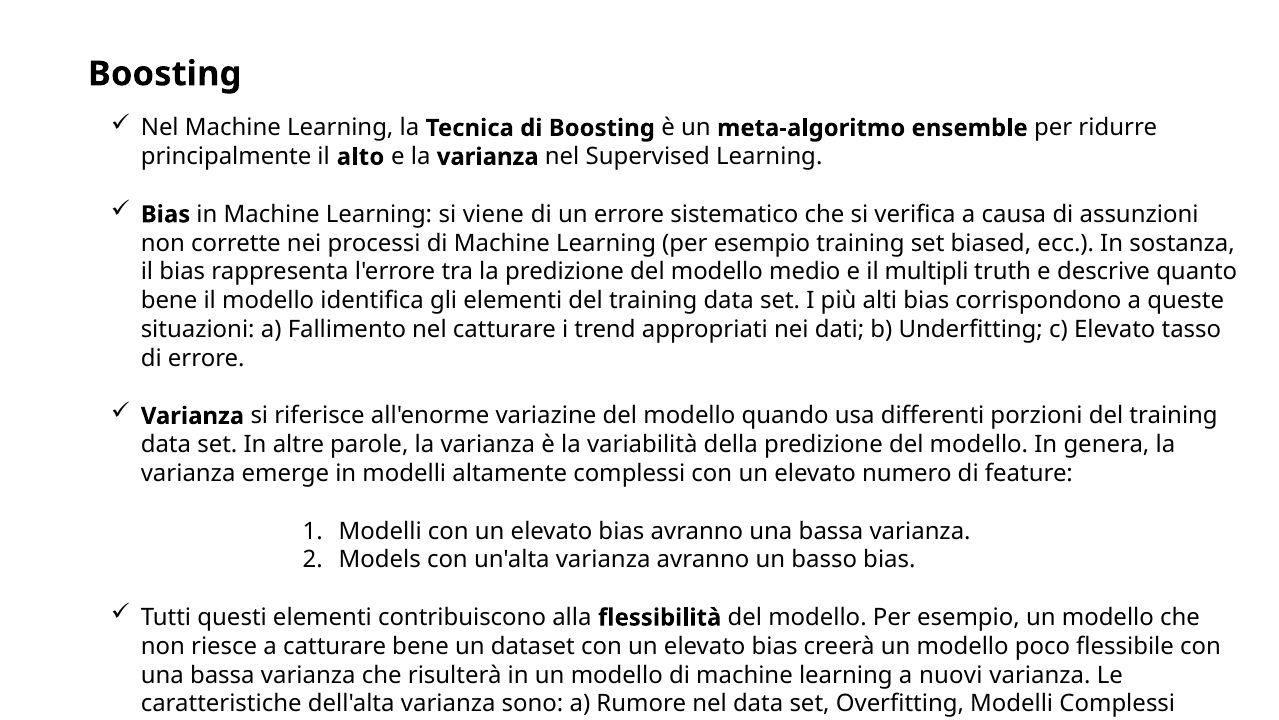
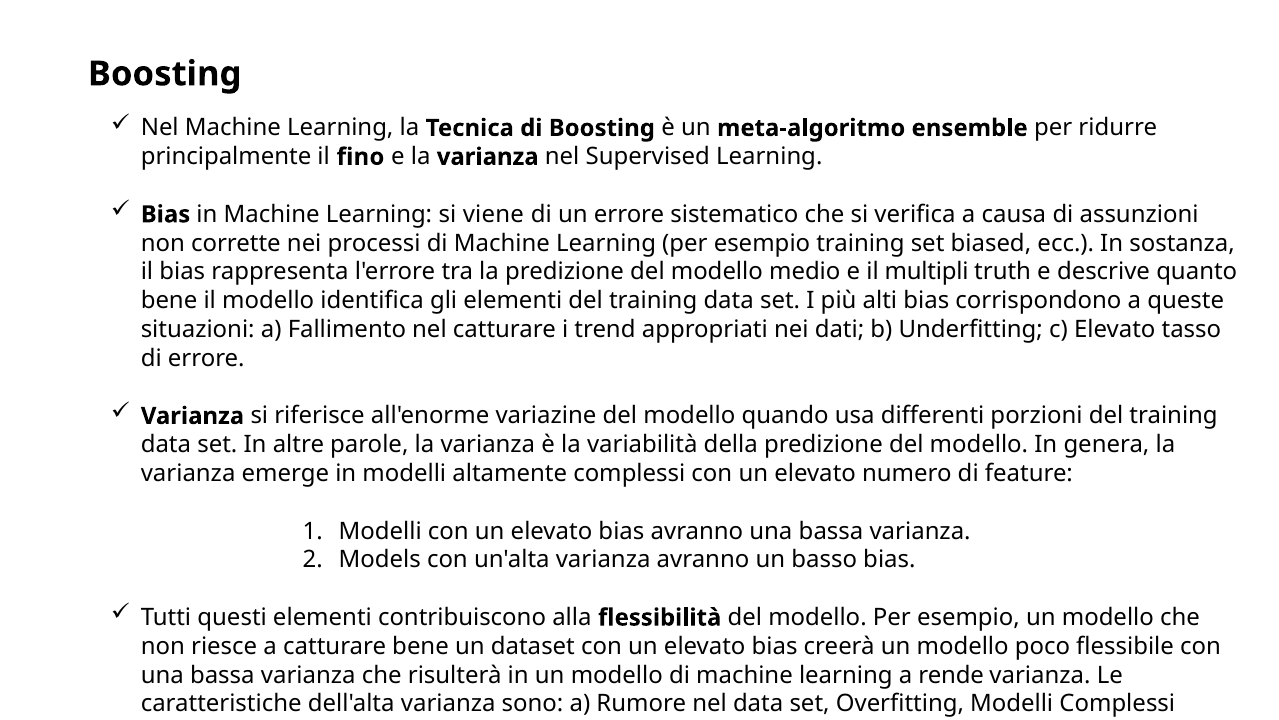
alto: alto -> fino
nuovi: nuovi -> rende
